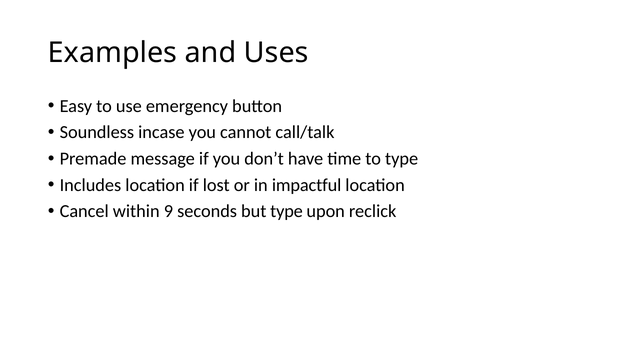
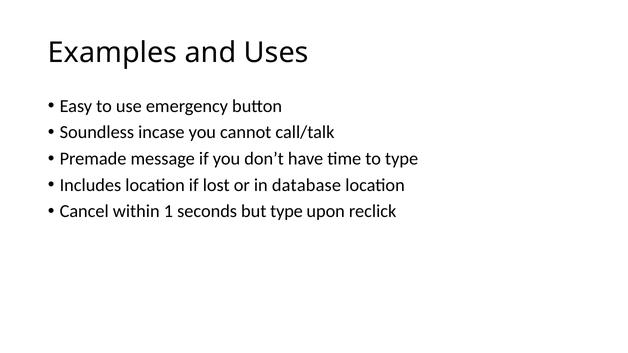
impactful: impactful -> database
9: 9 -> 1
